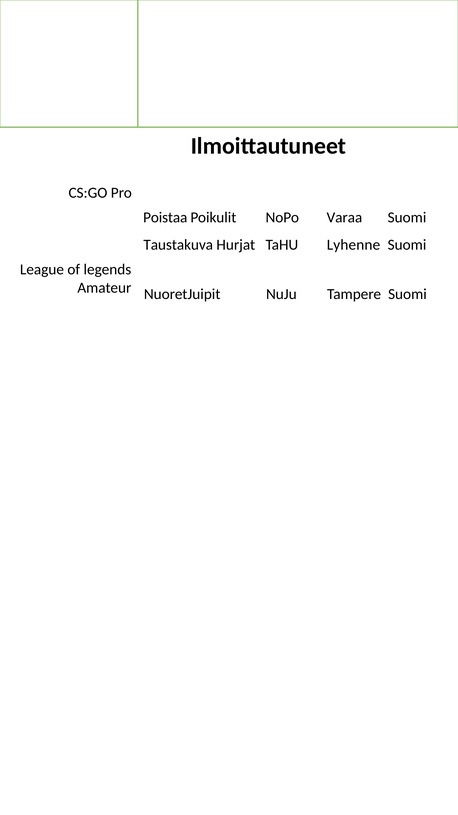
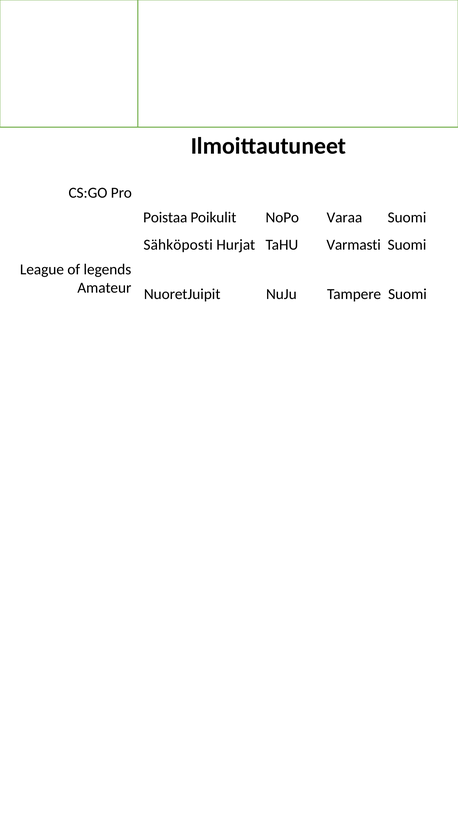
Taustakuva: Taustakuva -> Sähköposti
Lyhenne: Lyhenne -> Varmasti
